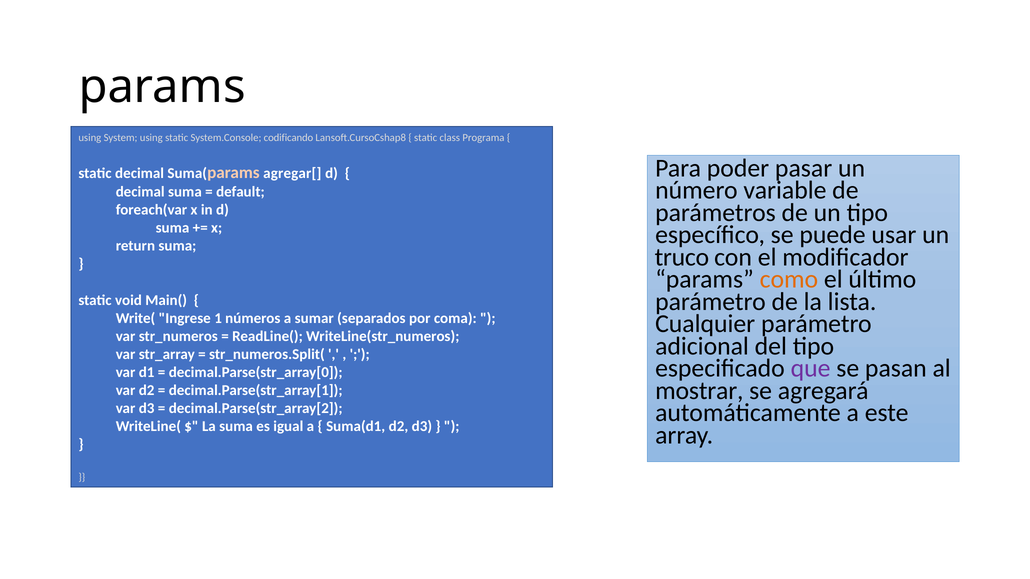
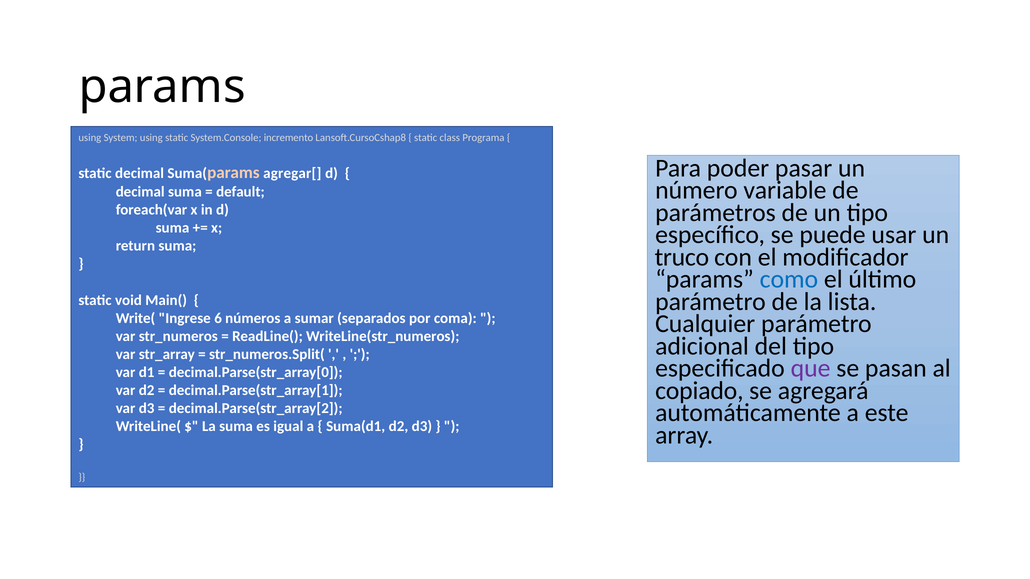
codificando: codificando -> incremento
como colour: orange -> blue
1: 1 -> 6
mostrar: mostrar -> copiado
